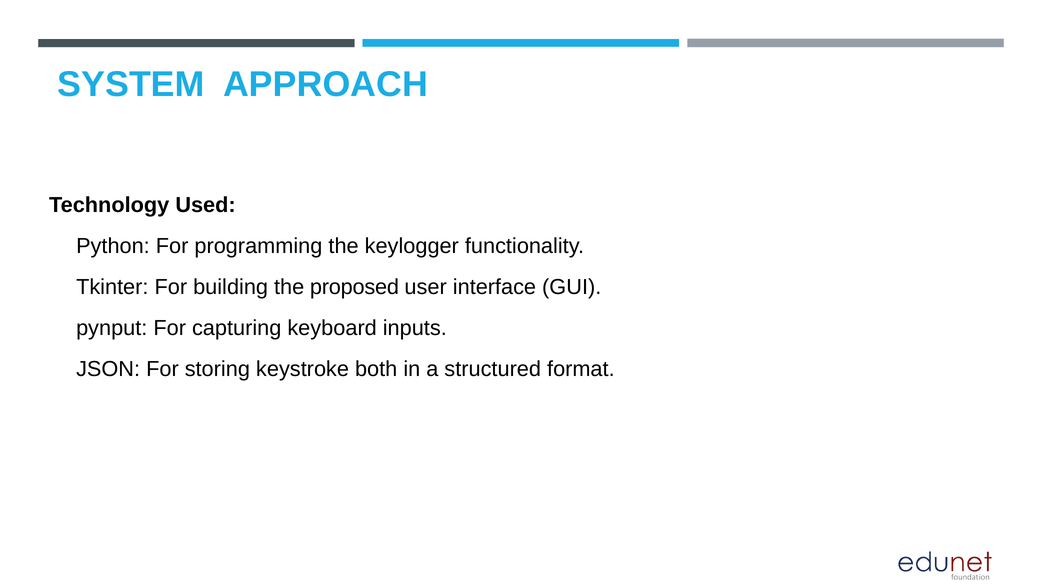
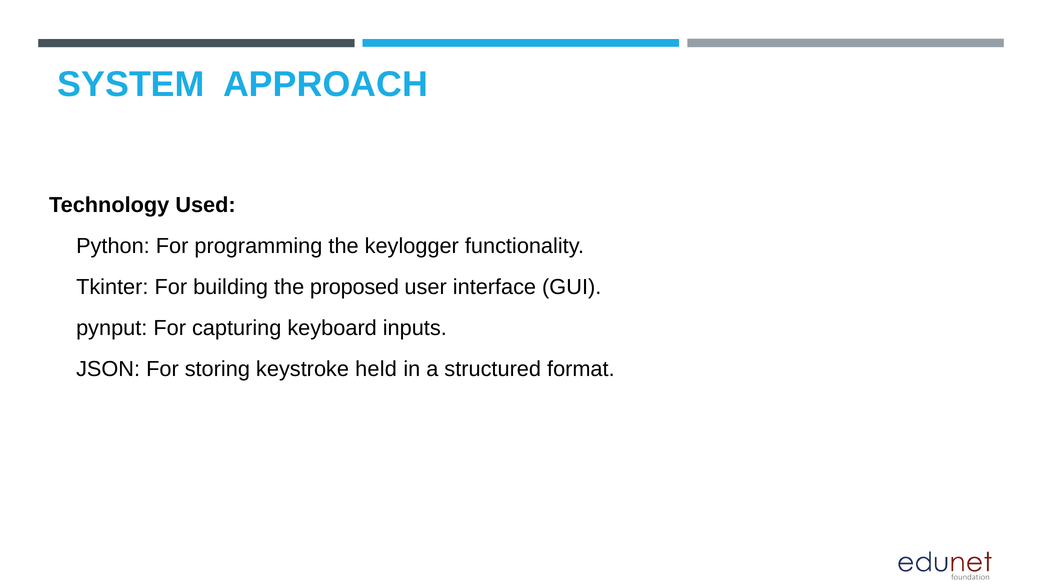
both: both -> held
